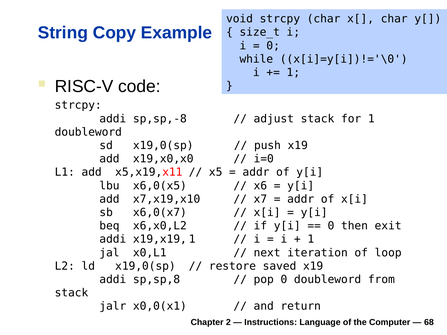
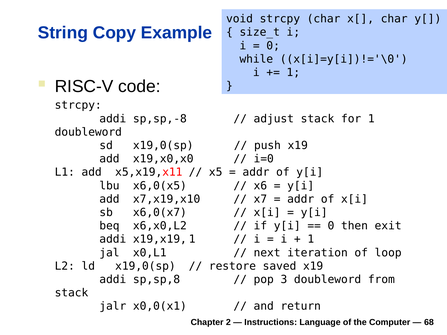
pop 0: 0 -> 3
